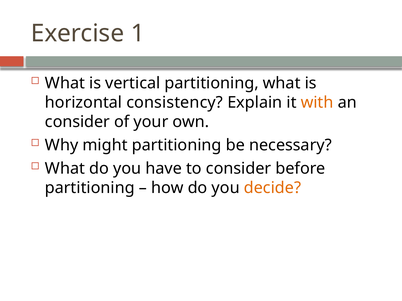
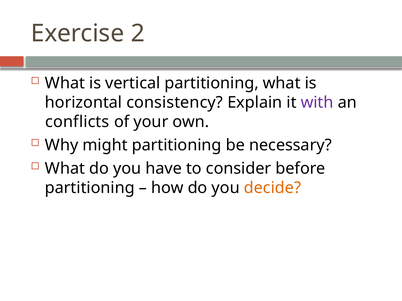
1: 1 -> 2
with colour: orange -> purple
consider at (77, 122): consider -> conflicts
